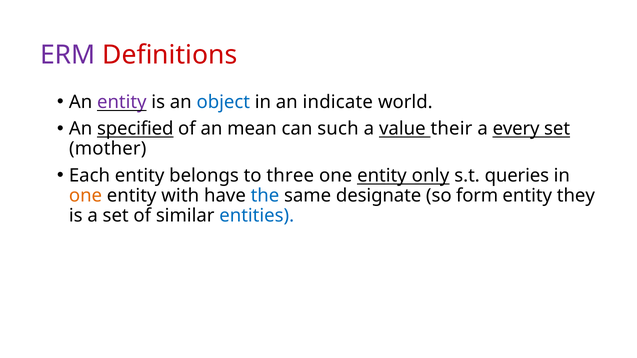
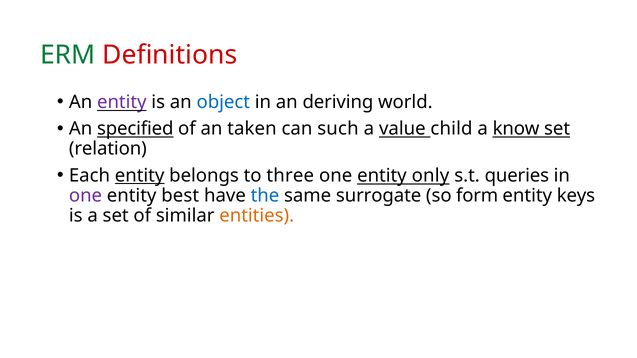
ERM colour: purple -> green
indicate: indicate -> deriving
mean: mean -> taken
their: their -> child
every: every -> know
mother: mother -> relation
entity at (140, 176) underline: none -> present
one at (86, 196) colour: orange -> purple
with: with -> best
designate: designate -> surrogate
they: they -> keys
entities colour: blue -> orange
